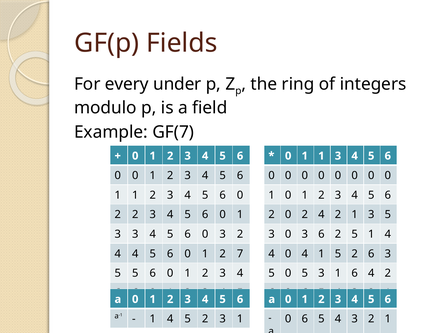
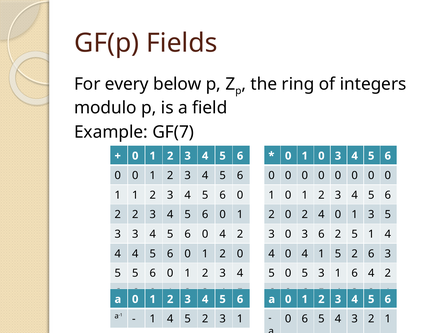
under: under -> below
1 at (321, 156): 1 -> 0
2 4 2: 2 -> 0
6 0 3: 3 -> 4
1 2 7: 7 -> 0
